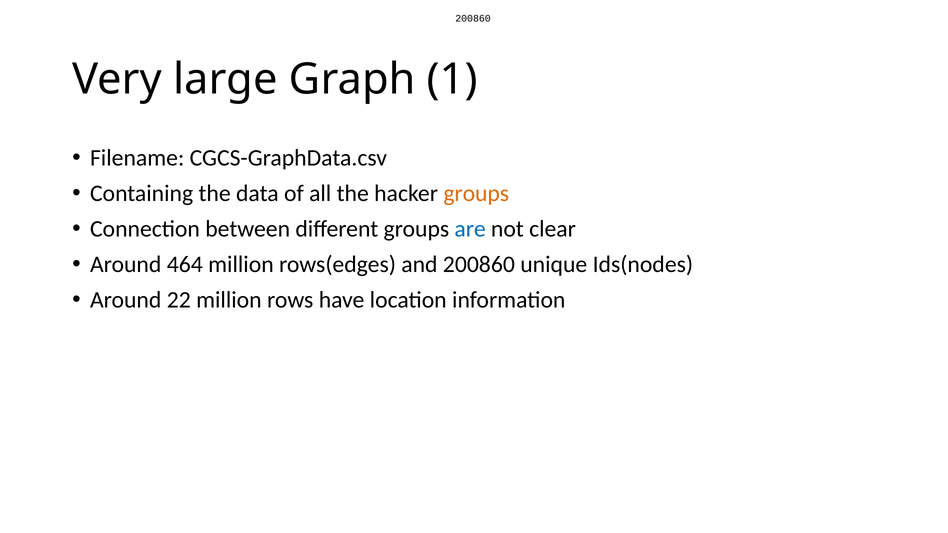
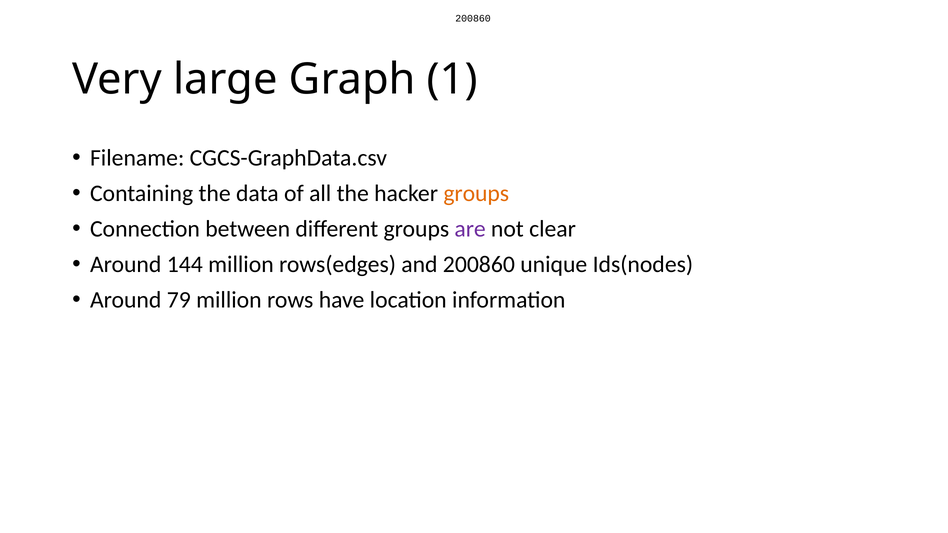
are colour: blue -> purple
464: 464 -> 144
22: 22 -> 79
